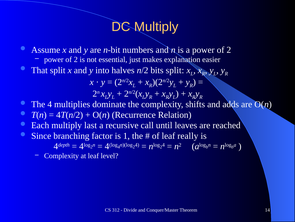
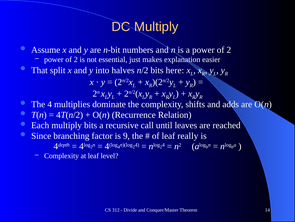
bits split: split -> here
multiply last: last -> bits
1: 1 -> 9
